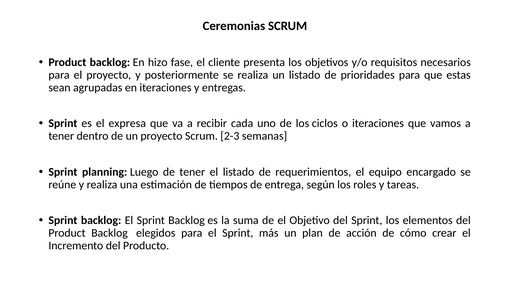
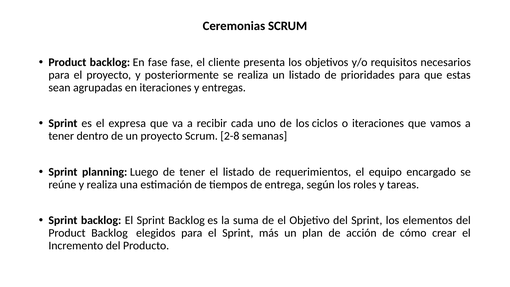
En hizo: hizo -> fase
2-3: 2-3 -> 2-8
